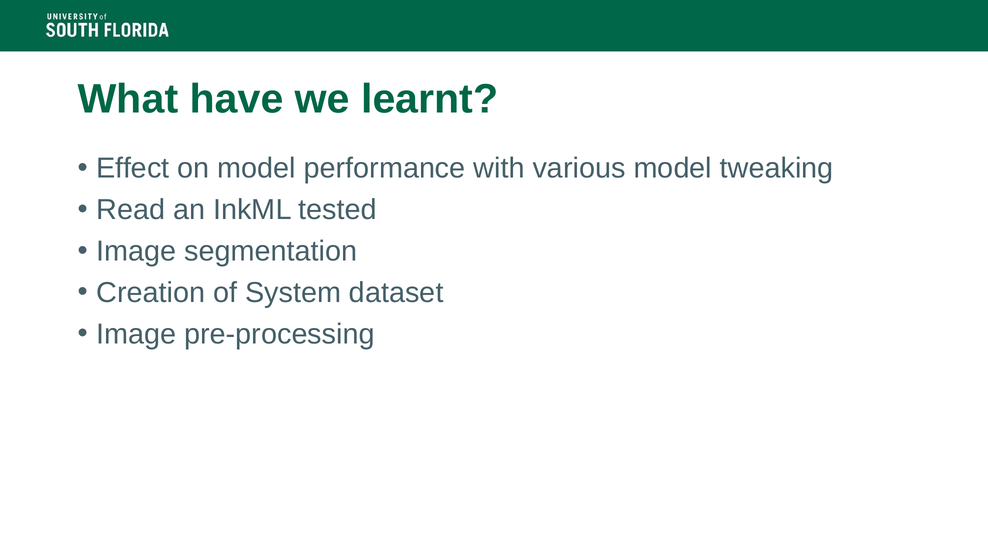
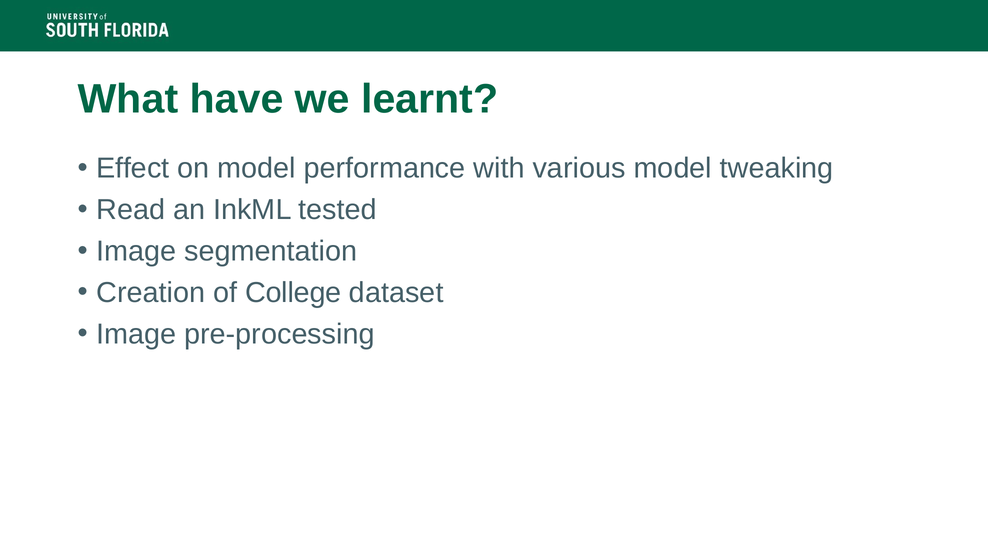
System: System -> College
